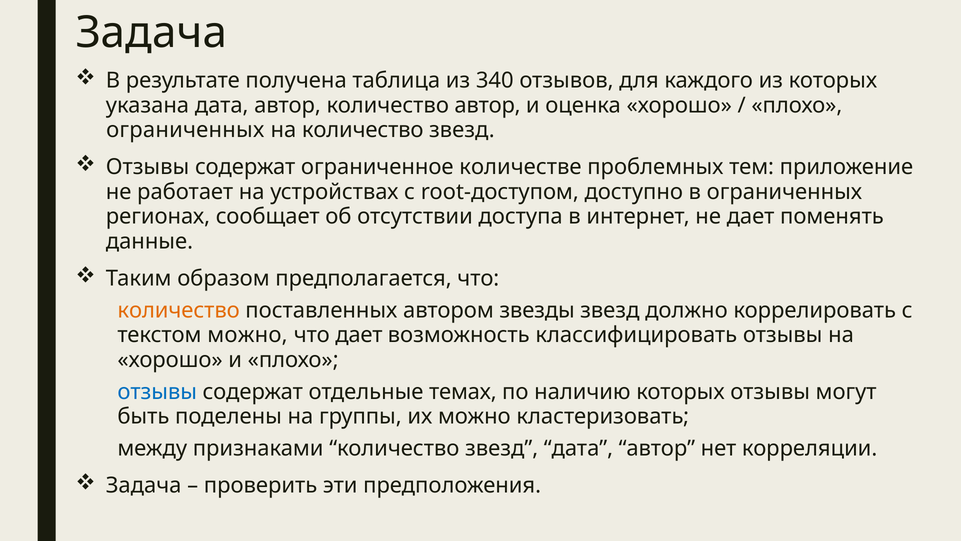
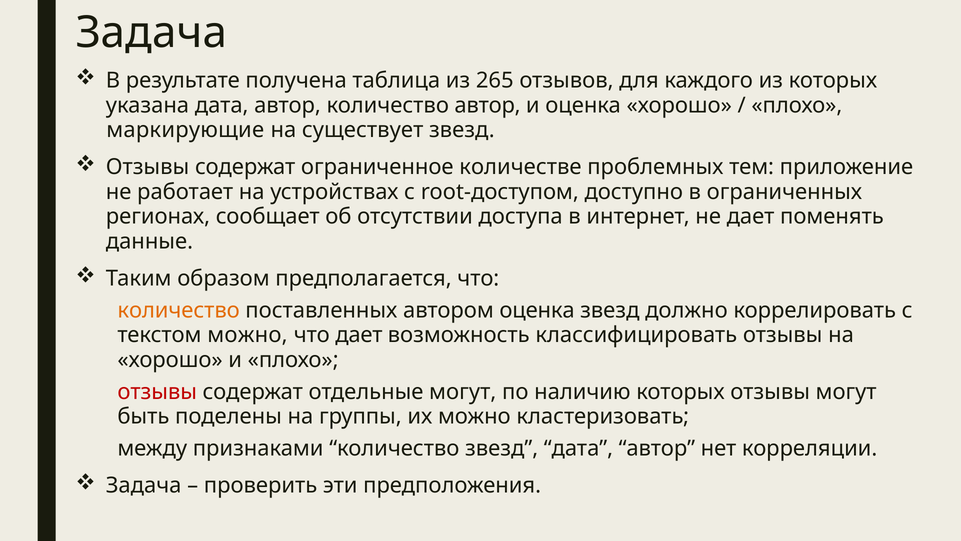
340: 340 -> 265
ограниченных at (185, 130): ограниченных -> маркирующие
на количество: количество -> существует
автором звезды: звезды -> оценка
отзывы at (157, 392) colour: blue -> red
отдельные темах: темах -> могут
